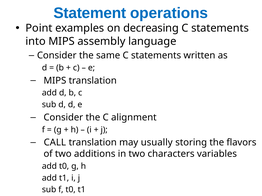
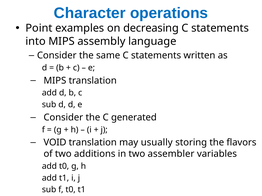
Statement: Statement -> Character
alignment: alignment -> generated
CALL: CALL -> VOID
characters: characters -> assembler
